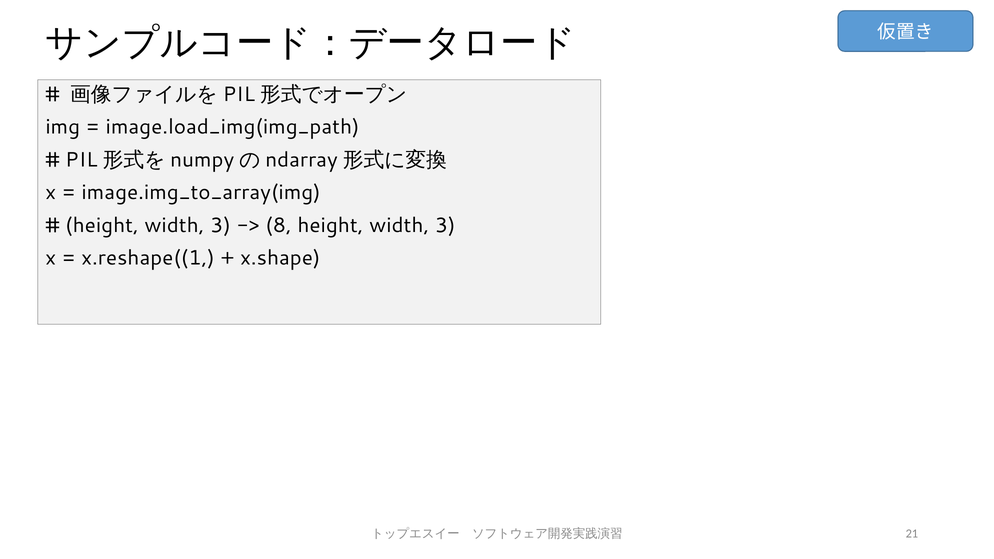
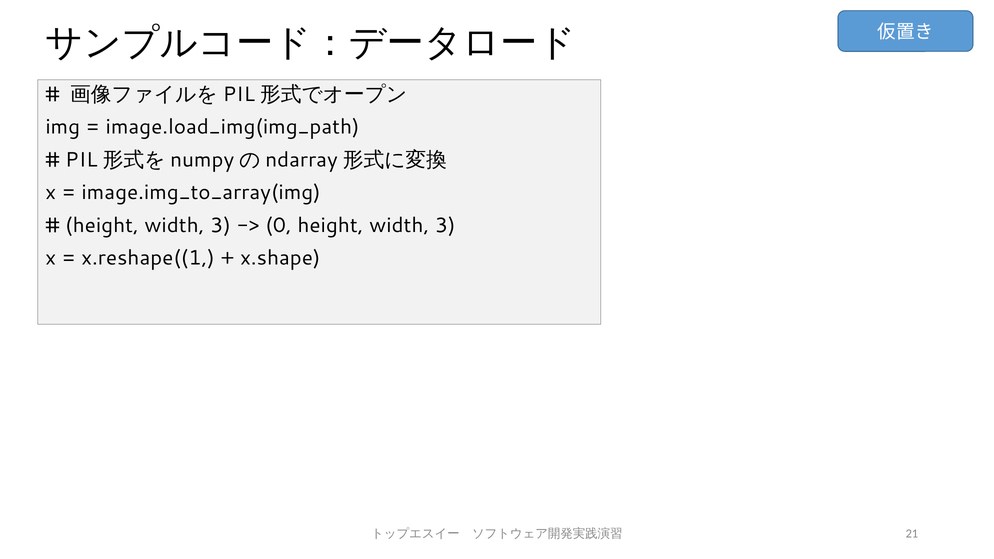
8: 8 -> 0
